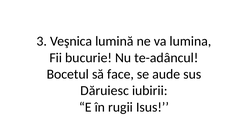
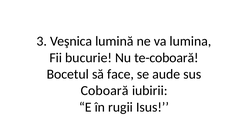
te-adâncul: te-adâncul -> te-coboară
Dăruiesc: Dăruiesc -> Coboară
